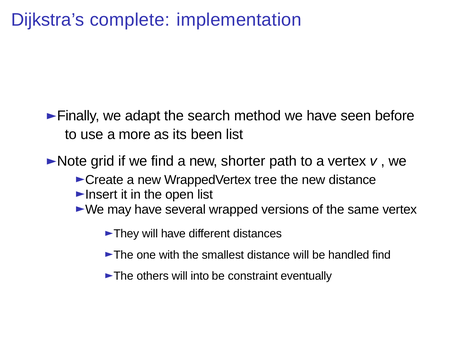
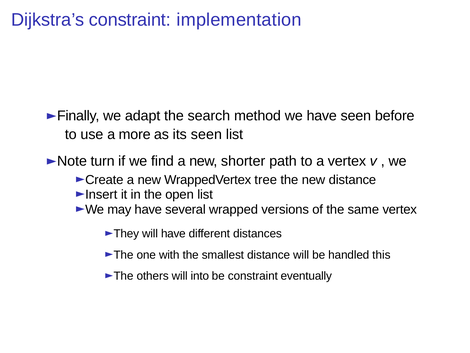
Dijkstra’s complete: complete -> constraint
its been: been -> seen
grid: grid -> turn
handled find: find -> this
